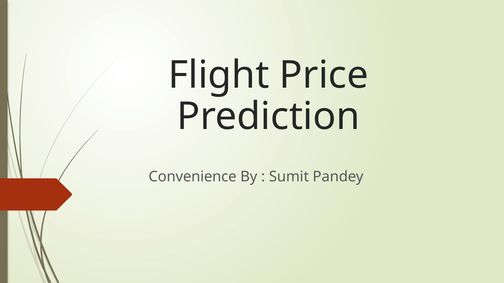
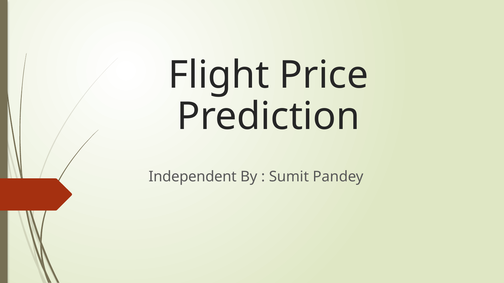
Convenience: Convenience -> Independent
